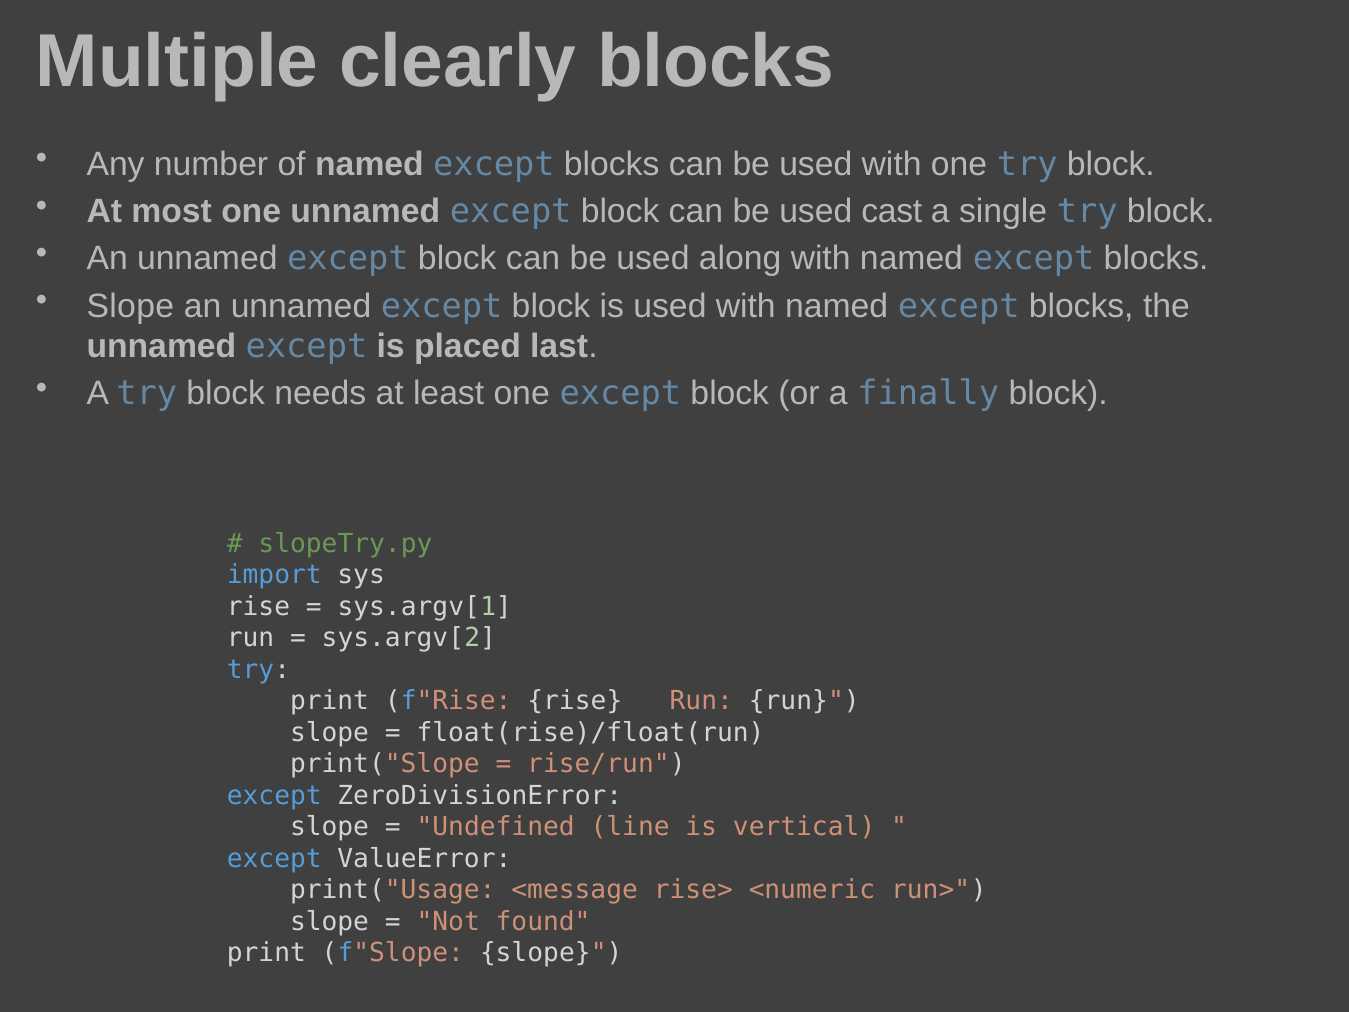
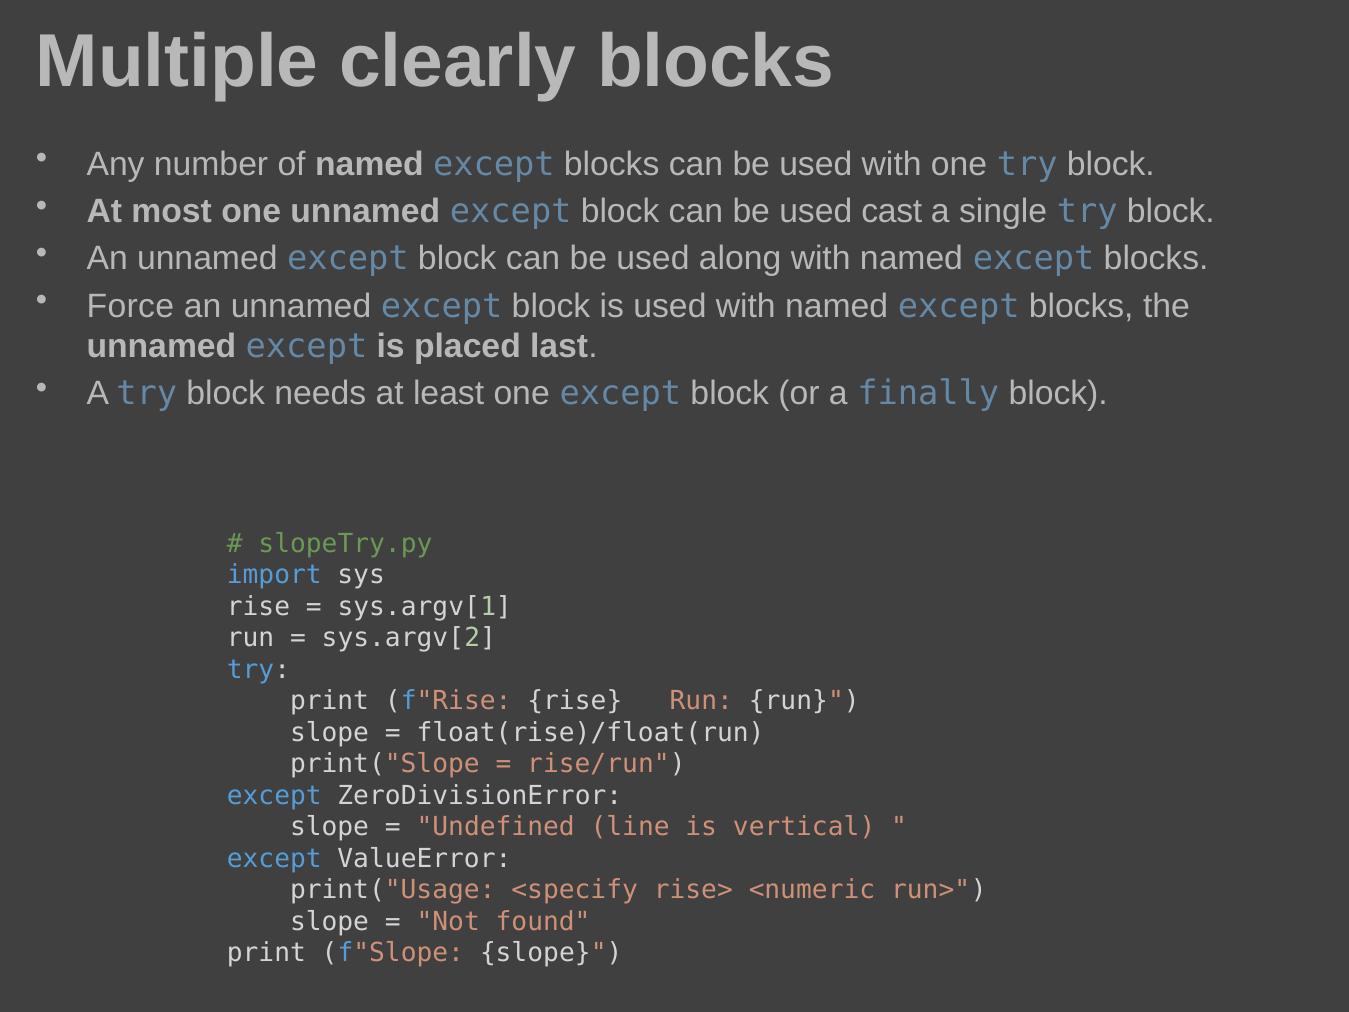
Slope at (130, 306): Slope -> Force
<message: <message -> <specify
